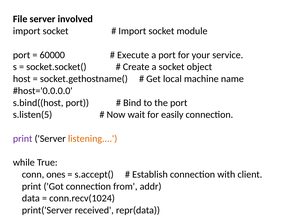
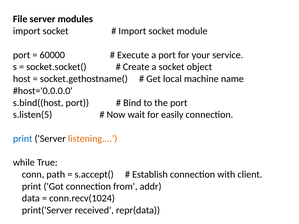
involved: involved -> modules
print at (23, 139) colour: purple -> blue
ones: ones -> path
